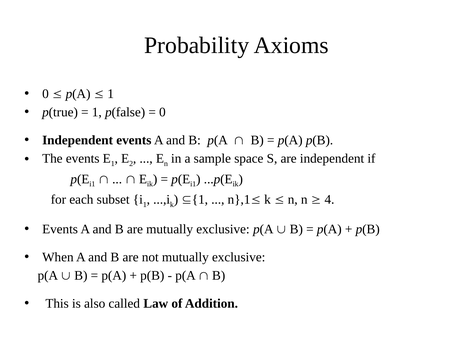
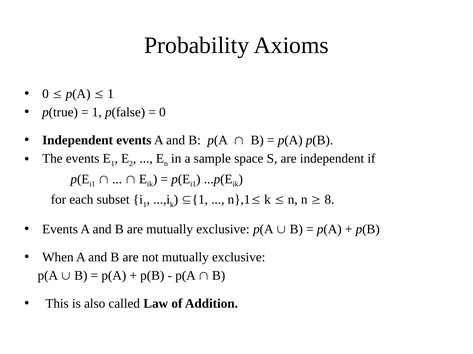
4: 4 -> 8
